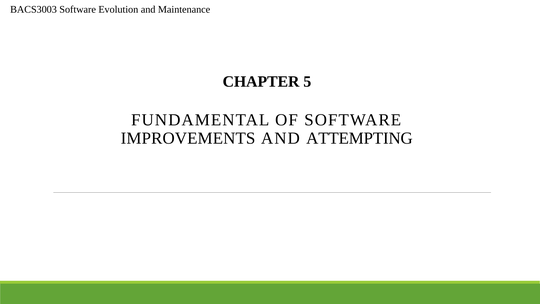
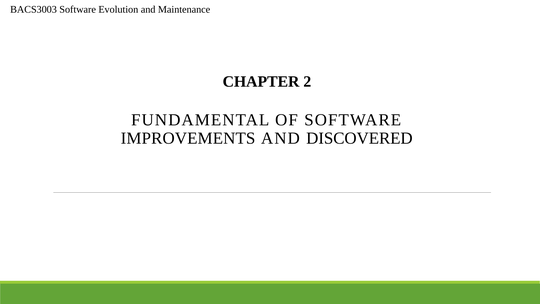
5: 5 -> 2
ATTEMPTING: ATTEMPTING -> DISCOVERED
